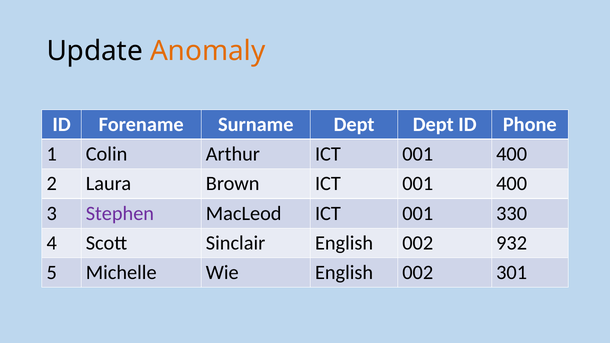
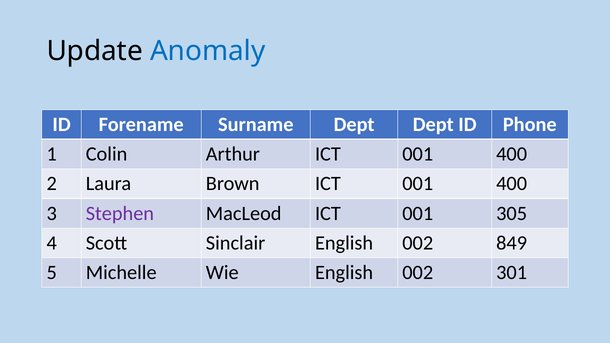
Anomaly colour: orange -> blue
330: 330 -> 305
932: 932 -> 849
